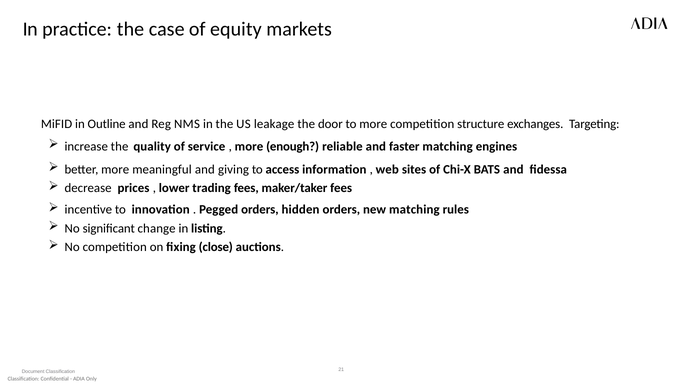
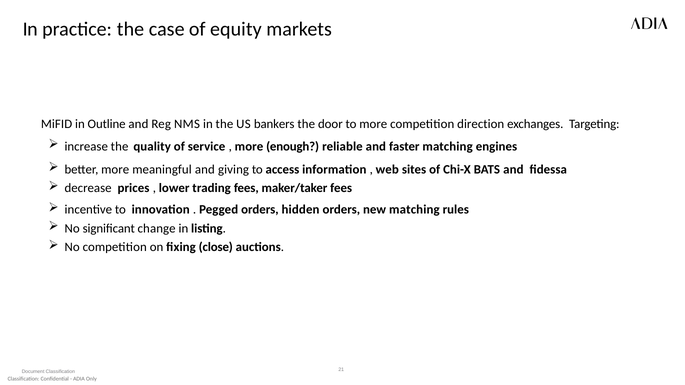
leakage: leakage -> bankers
structure: structure -> direction
